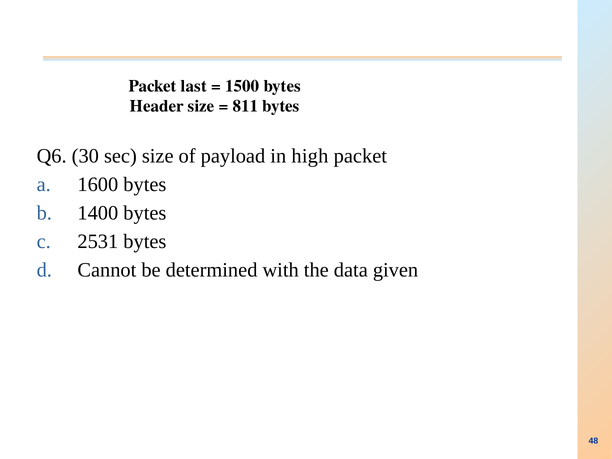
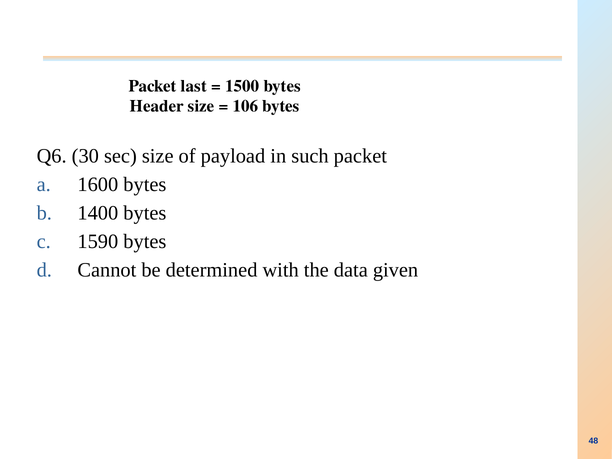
811: 811 -> 106
high: high -> such
2531: 2531 -> 1590
